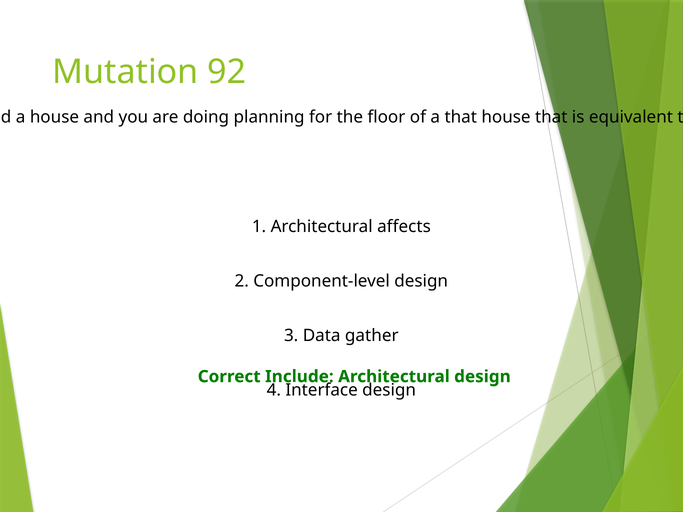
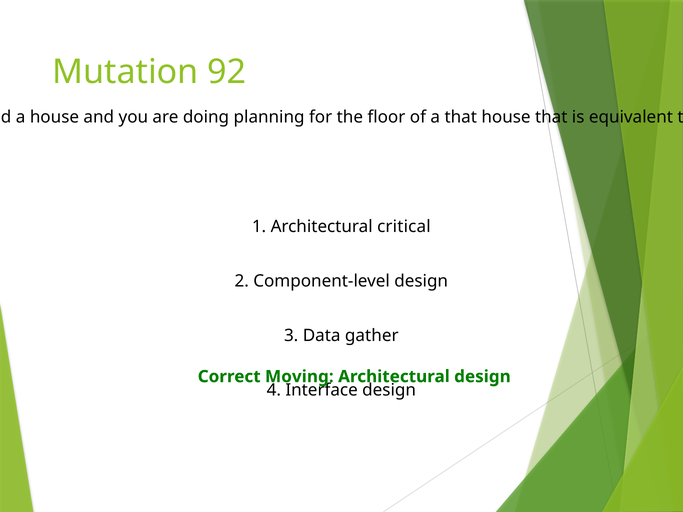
affects: affects -> critical
Include: Include -> Moving
